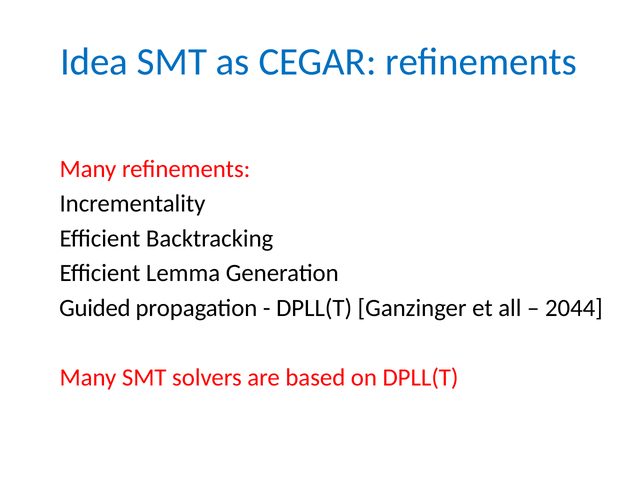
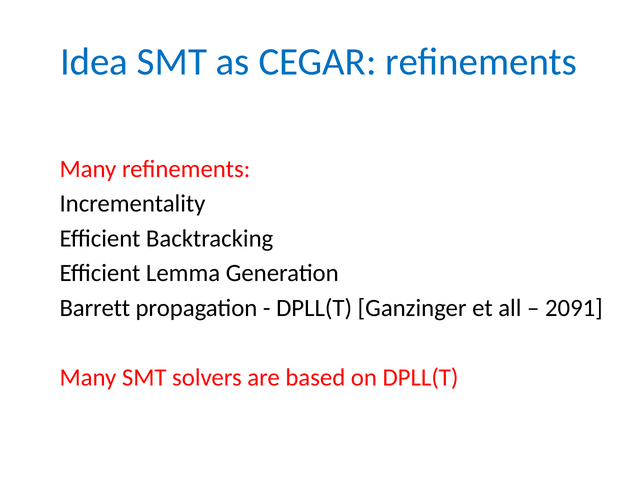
Guided: Guided -> Barrett
2044: 2044 -> 2091
